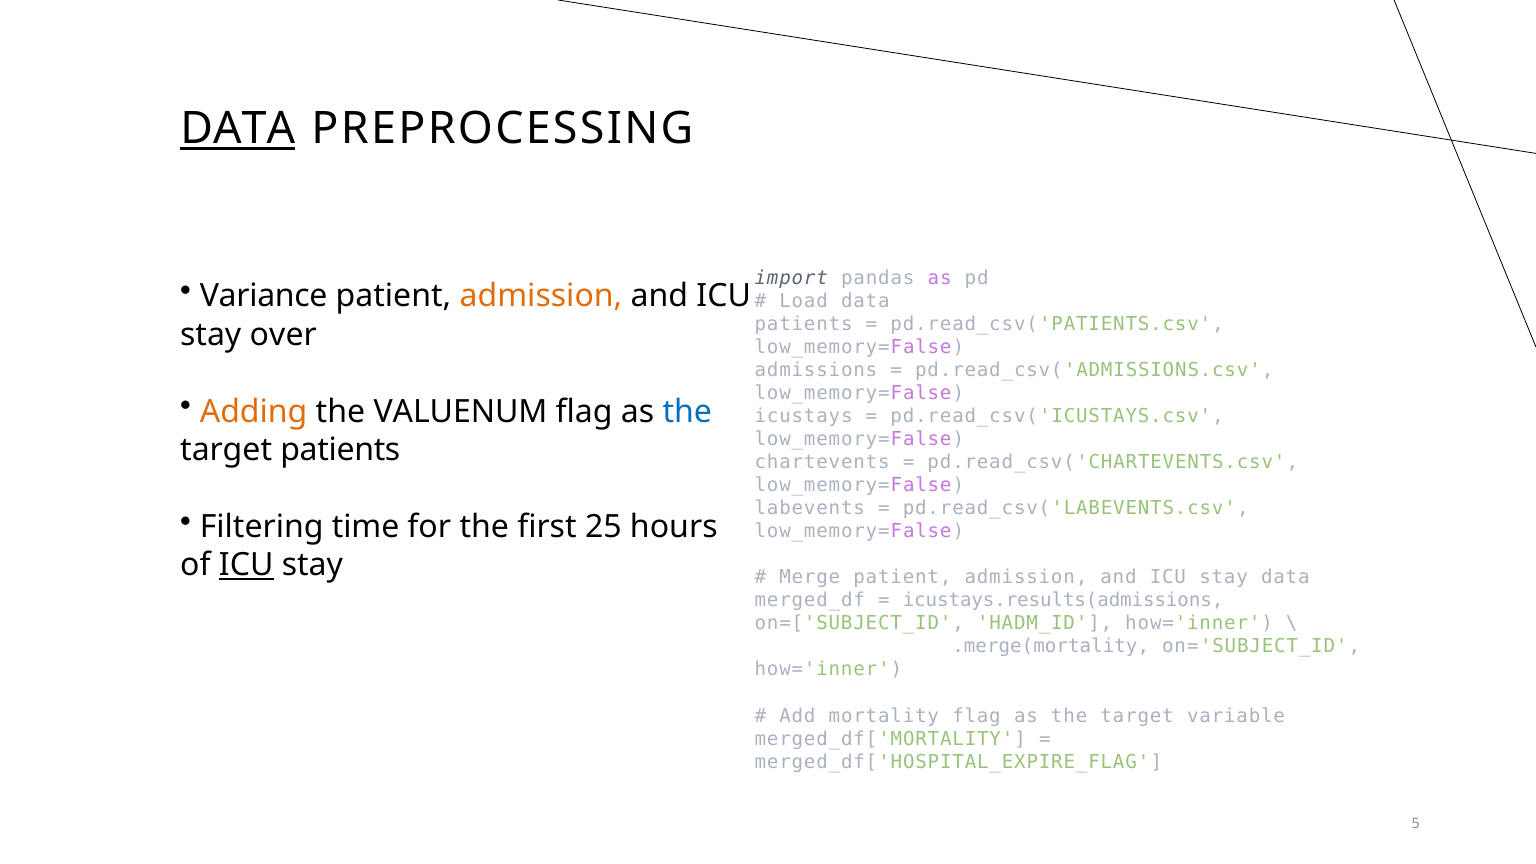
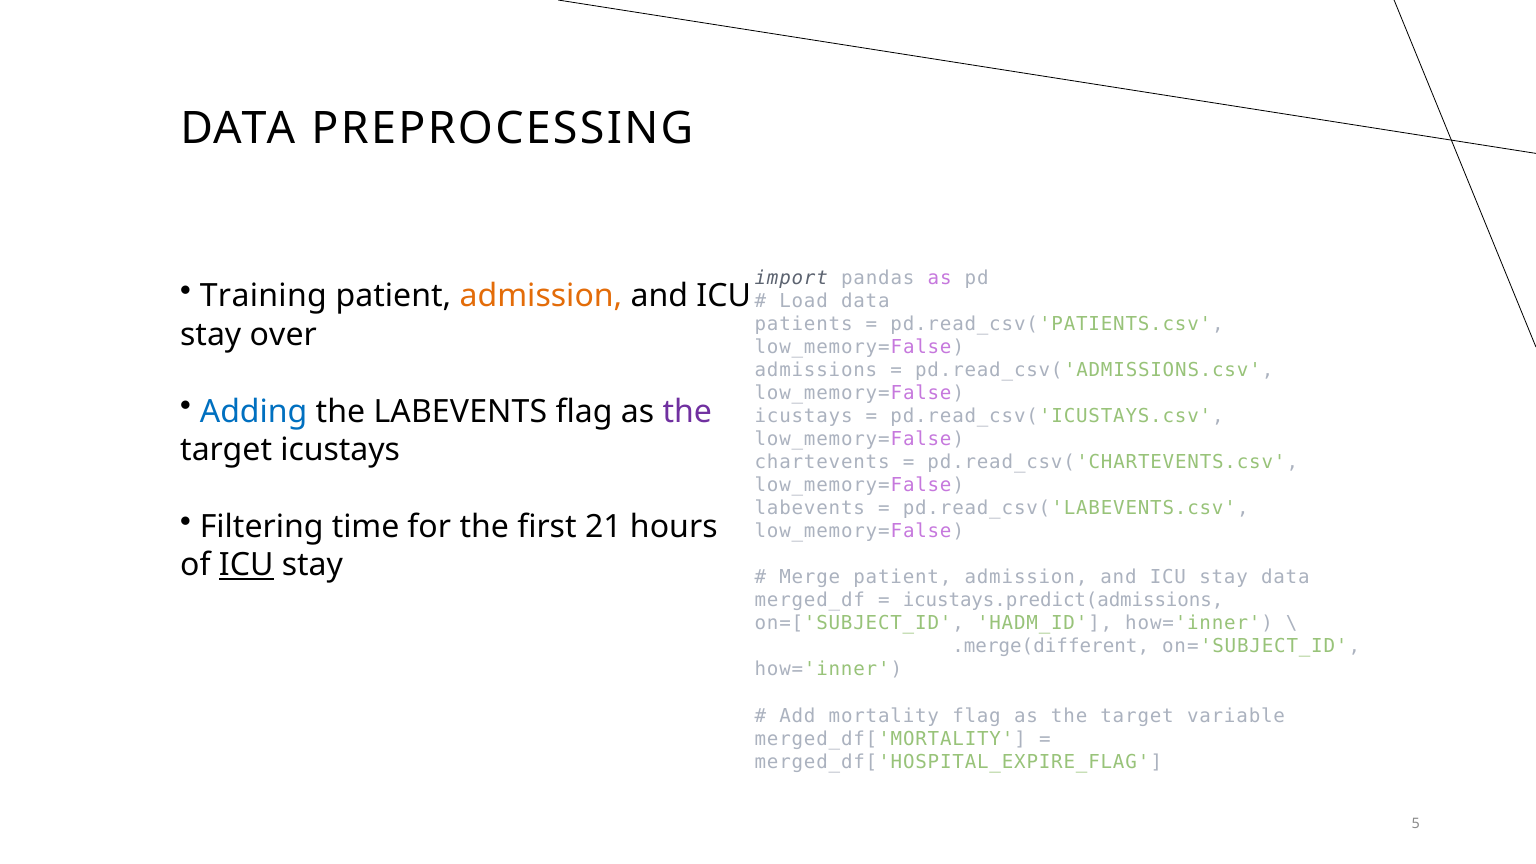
DATA at (238, 129) underline: present -> none
Variance: Variance -> Training
Adding colour: orange -> blue
the VALUENUM: VALUENUM -> LABEVENTS
the at (687, 411) colour: blue -> purple
target patients: patients -> icustays
25: 25 -> 21
icustays.results(admissions: icustays.results(admissions -> icustays.predict(admissions
.merge(mortality: .merge(mortality -> .merge(different
